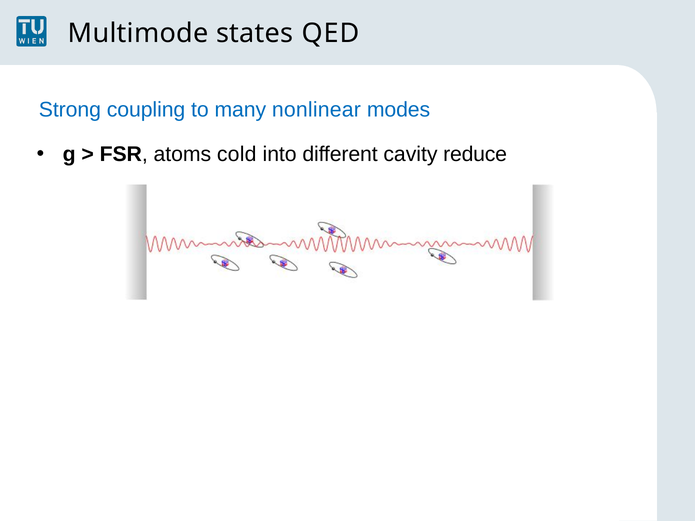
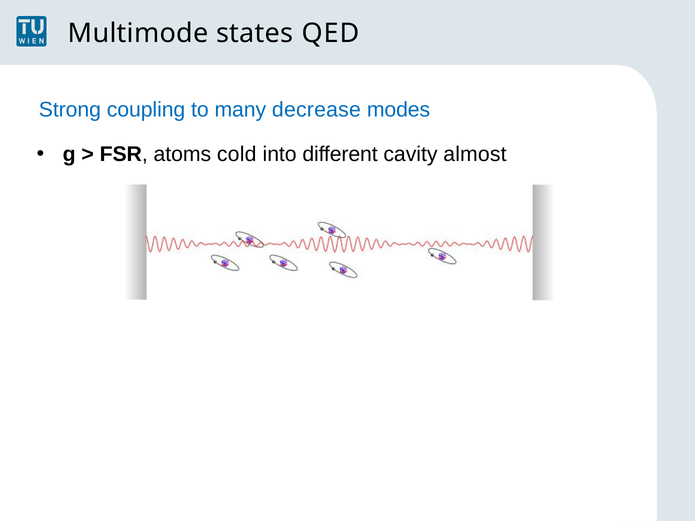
nonlinear: nonlinear -> decrease
reduce: reduce -> almost
